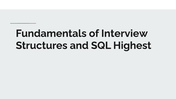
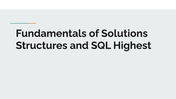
Interview: Interview -> Solutions
